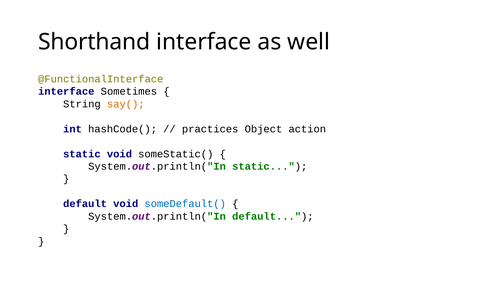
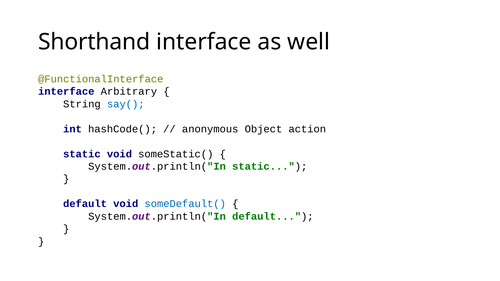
Sometimes: Sometimes -> Arbitrary
say( colour: orange -> blue
practices: practices -> anonymous
